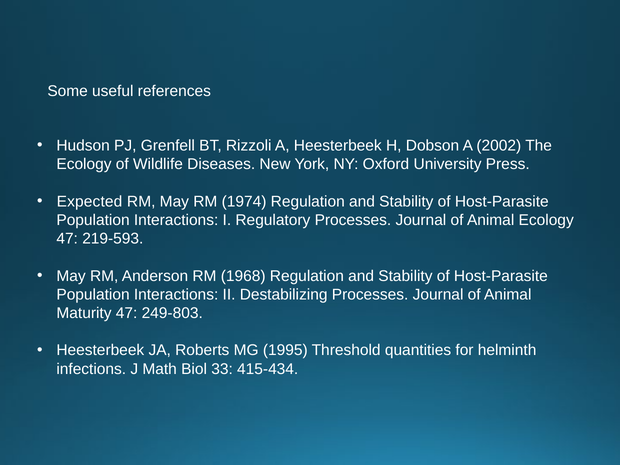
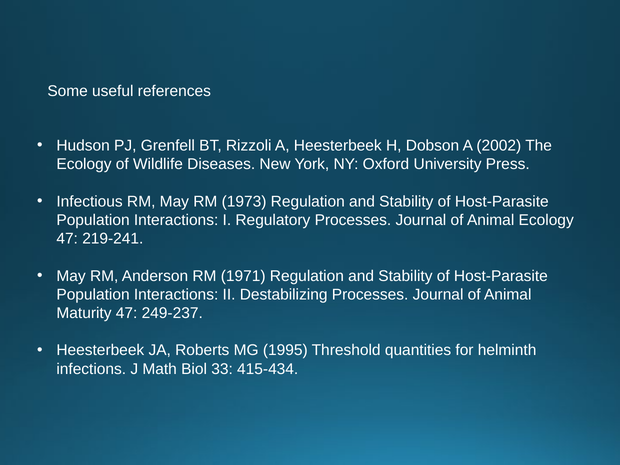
Expected: Expected -> Infectious
1974: 1974 -> 1973
219-593: 219-593 -> 219-241
1968: 1968 -> 1971
249-803: 249-803 -> 249-237
